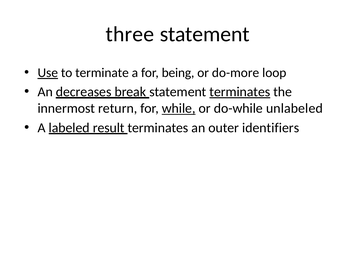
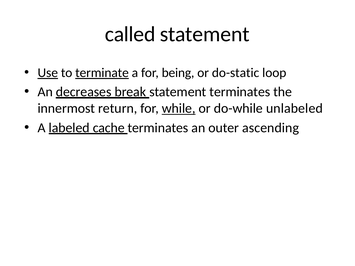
three: three -> called
terminate underline: none -> present
do-more: do-more -> do-static
terminates at (240, 92) underline: present -> none
result: result -> cache
identifiers: identifiers -> ascending
